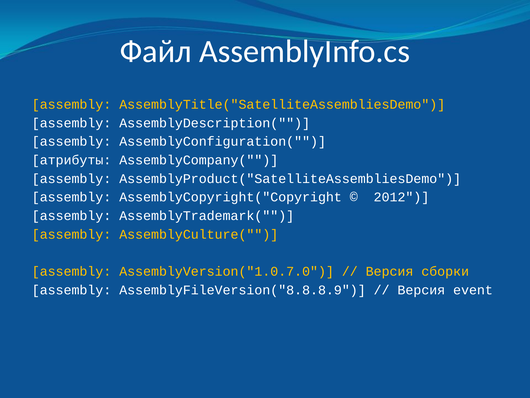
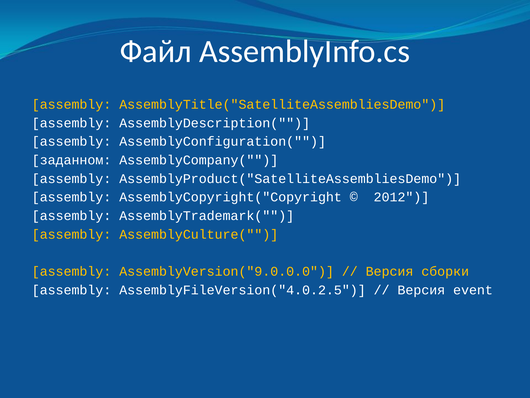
атрибуты: атрибуты -> заданном
AssemblyVersion("1.0.7.0: AssemblyVersion("1.0.7.0 -> AssemblyVersion("9.0.0.0
AssemblyFileVersion("8.8.8.9: AssemblyFileVersion("8.8.8.9 -> AssemblyFileVersion("4.0.2.5
